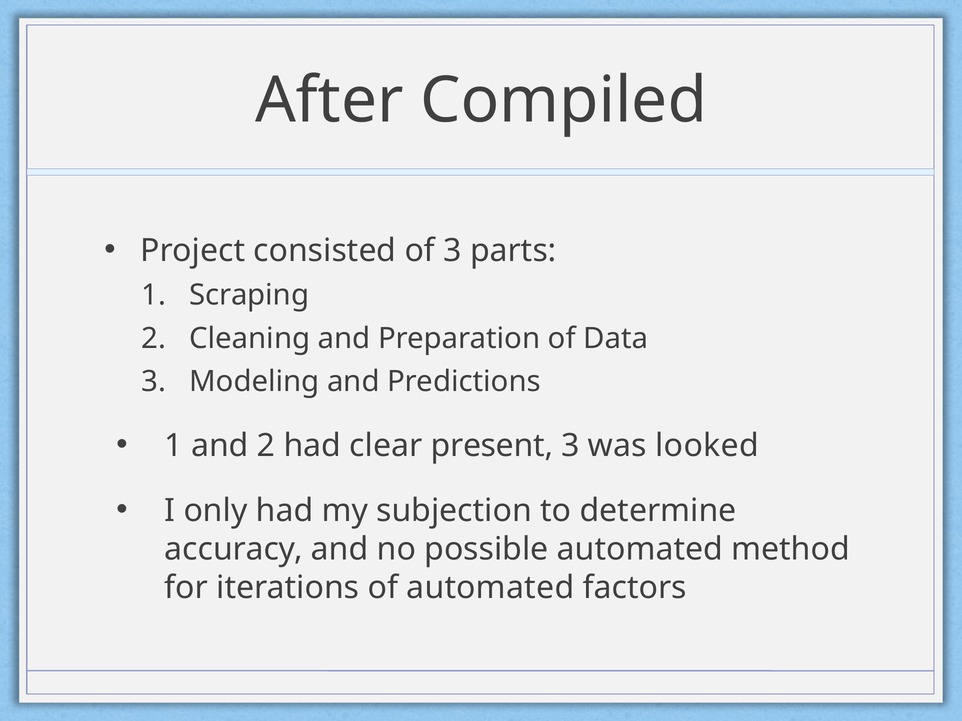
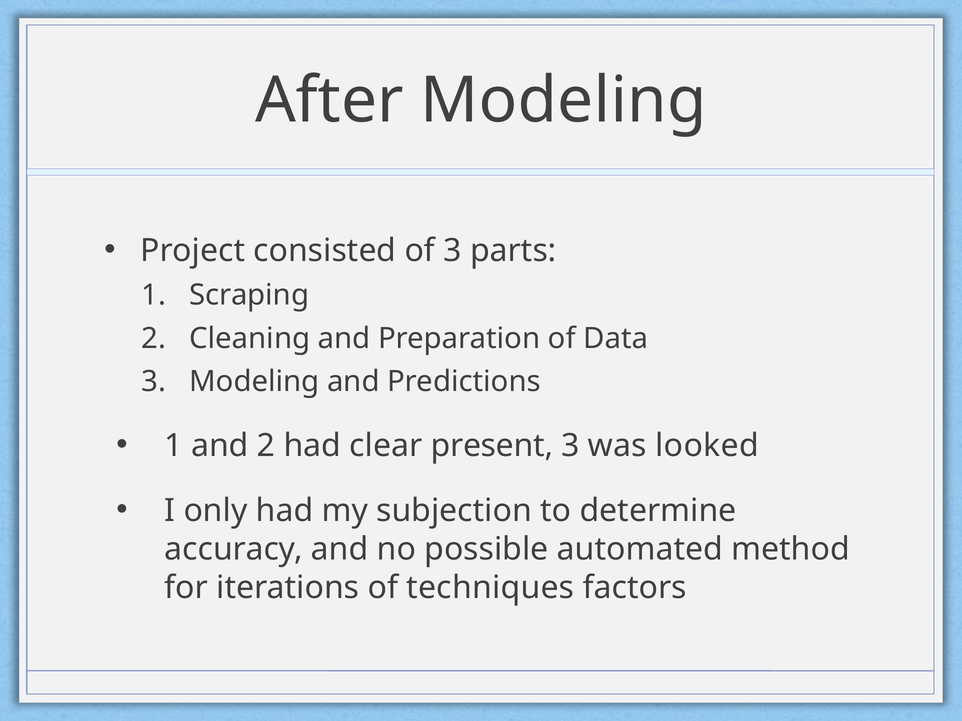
After Compiled: Compiled -> Modeling
of automated: automated -> techniques
